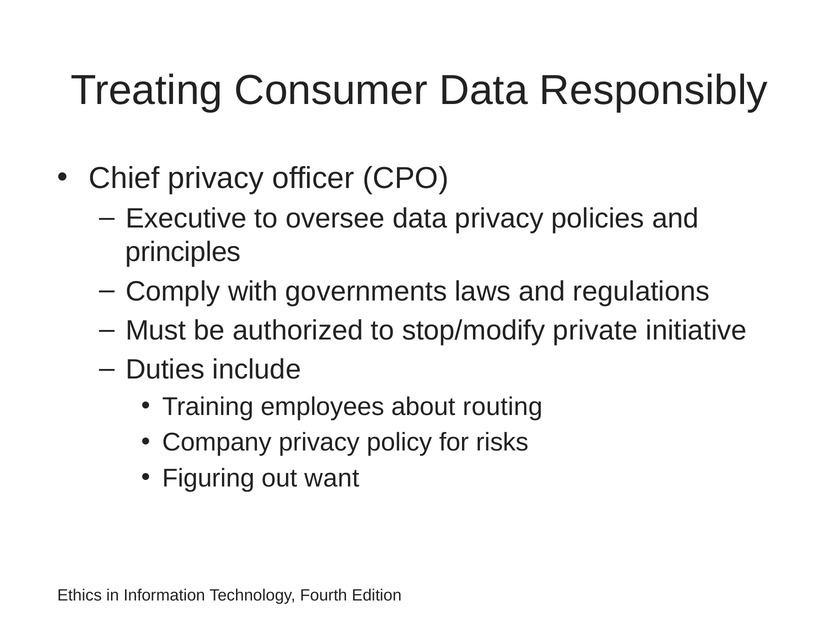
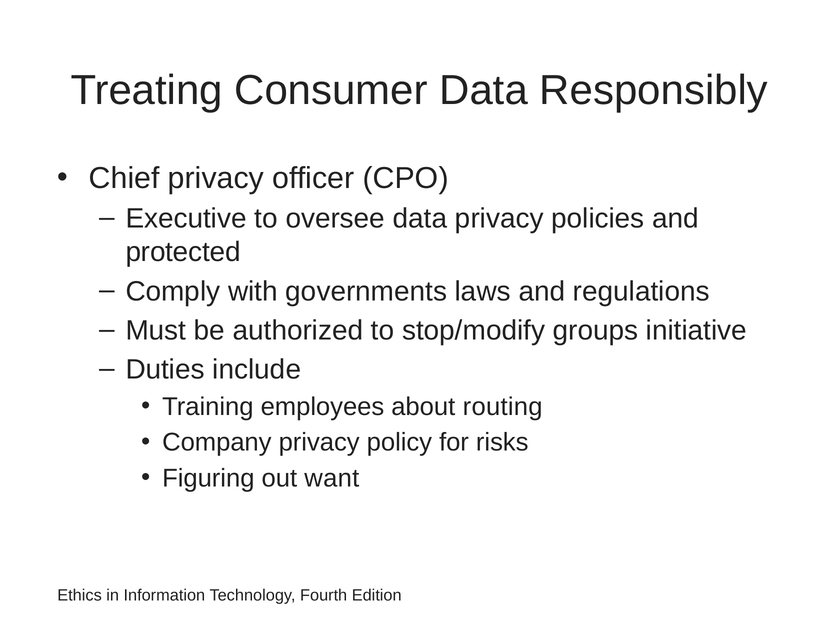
principles: principles -> protected
private: private -> groups
